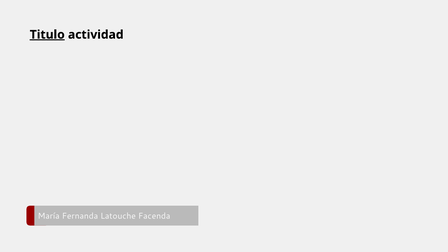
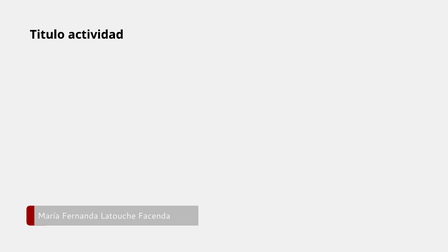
Titulo underline: present -> none
